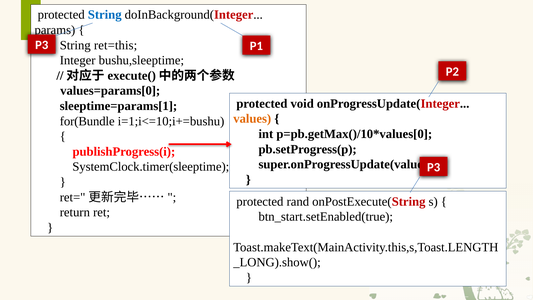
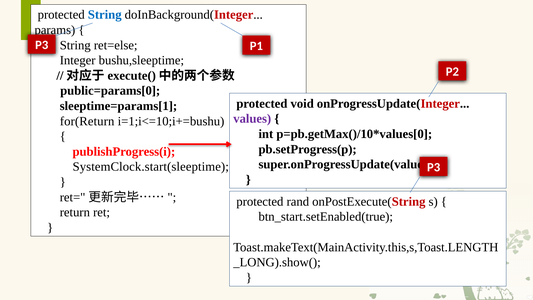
ret=this: ret=this -> ret=else
values=params[0: values=params[0 -> public=params[0
values colour: orange -> purple
for(Bundle: for(Bundle -> for(Return
SystemClock.timer(sleeptime: SystemClock.timer(sleeptime -> SystemClock.start(sleeptime
